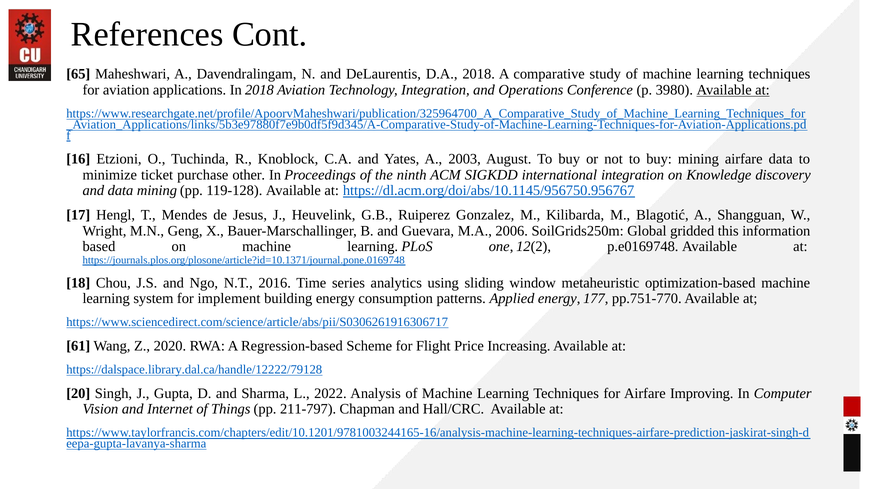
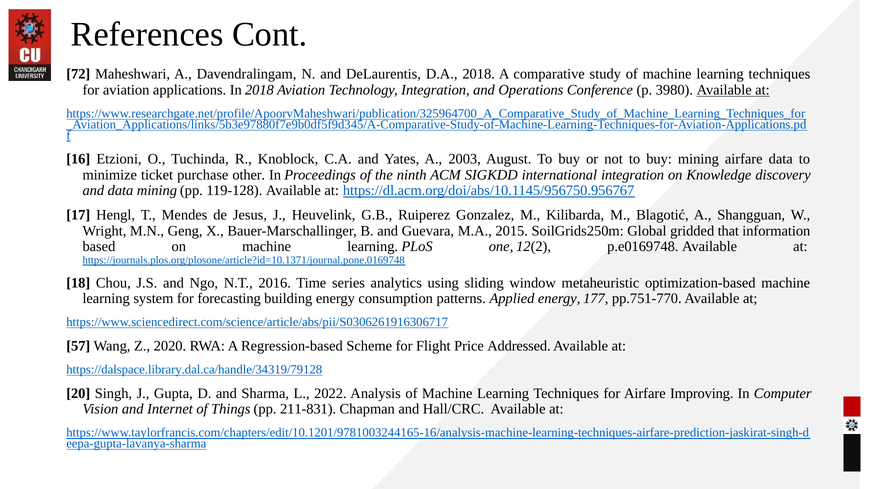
65: 65 -> 72
2006: 2006 -> 2015
this: this -> that
implement: implement -> forecasting
61: 61 -> 57
Increasing: Increasing -> Addressed
https://dalspace.library.dal.ca/handle/12222/79128: https://dalspace.library.dal.ca/handle/12222/79128 -> https://dalspace.library.dal.ca/handle/34319/79128
211-797: 211-797 -> 211-831
